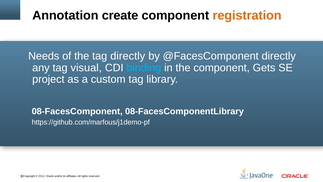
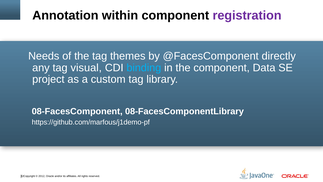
create: create -> within
registration colour: orange -> purple
tag directly: directly -> themes
Gets: Gets -> Data
